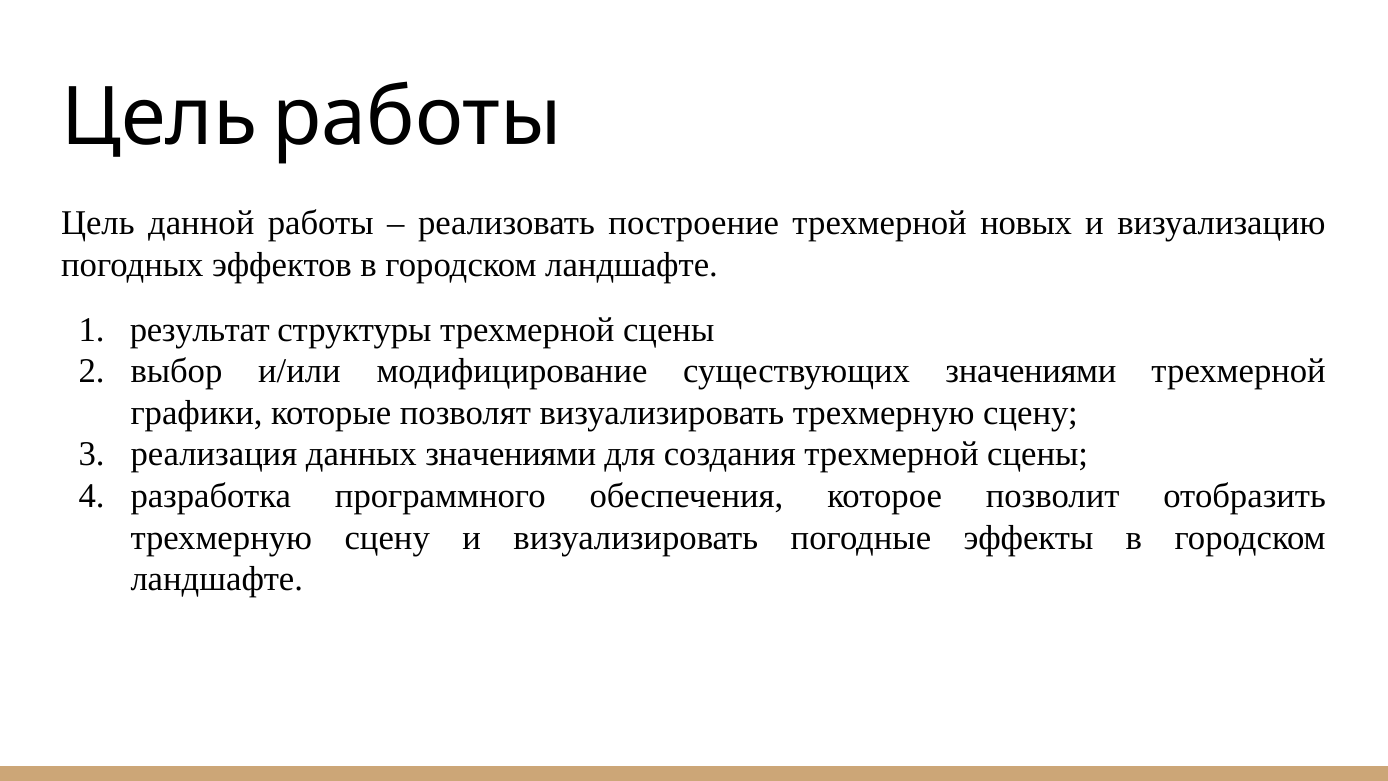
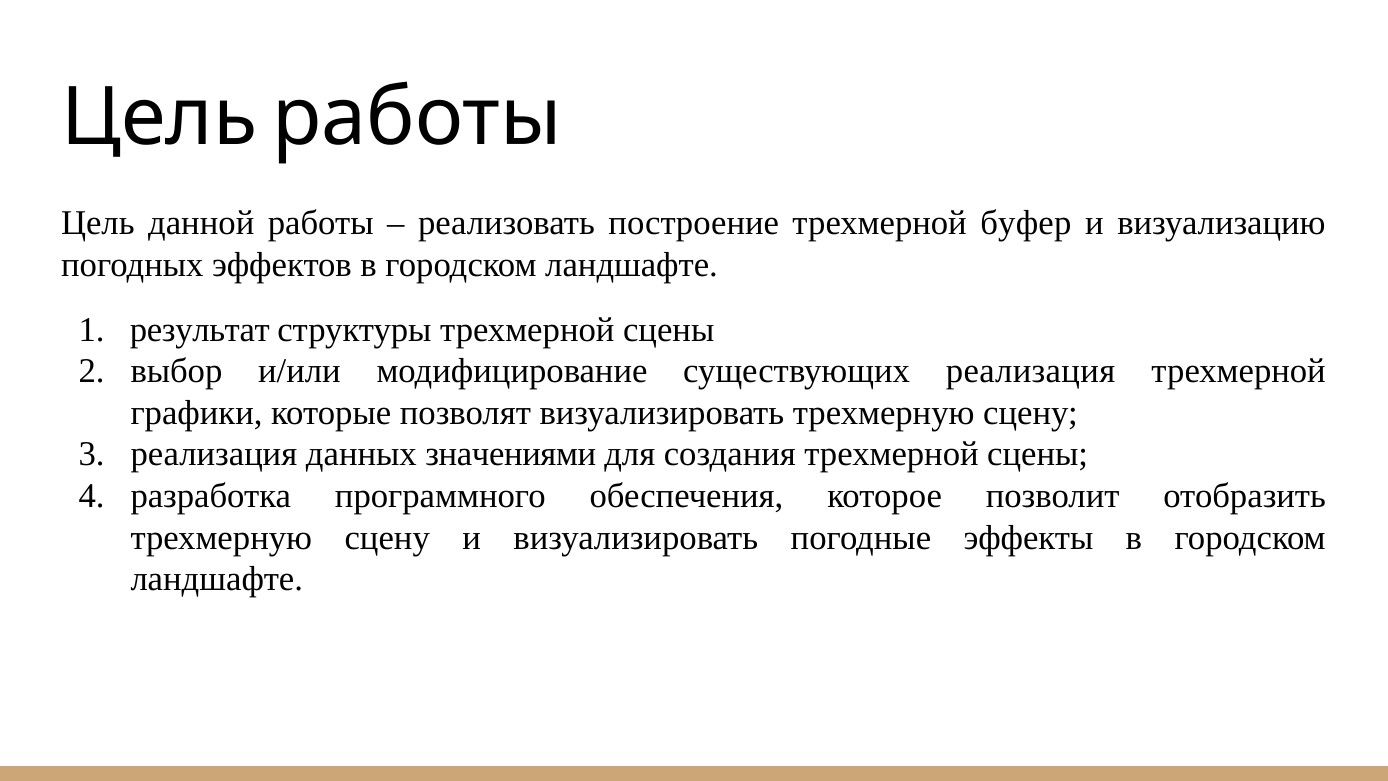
новых: новых -> буфер
существующих значениями: значениями -> реализация
